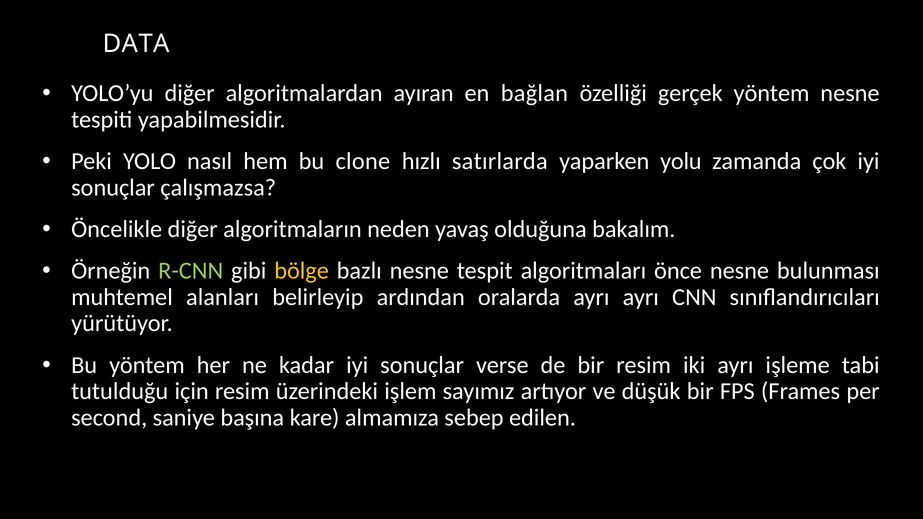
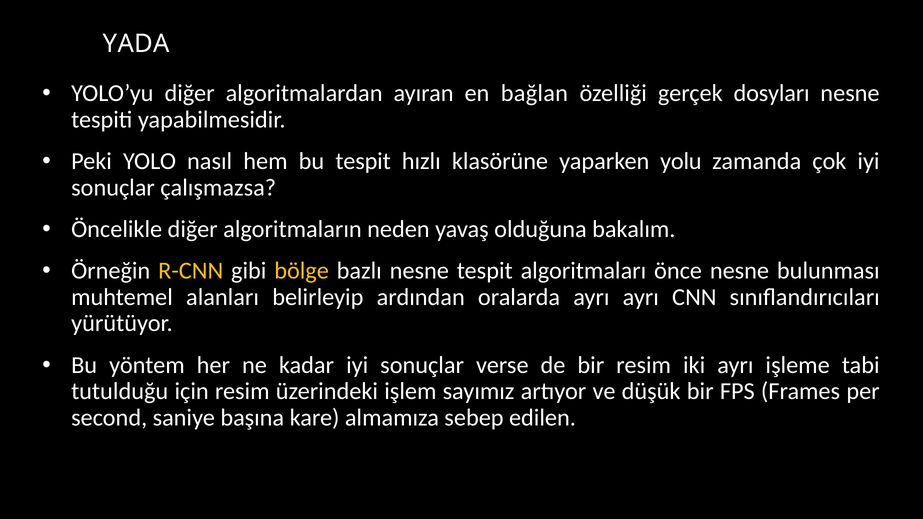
DATA: DATA -> YADA
gerçek yöntem: yöntem -> dosyları
bu clone: clone -> tespit
satırlarda: satırlarda -> klasörüne
R-CNN colour: light green -> yellow
